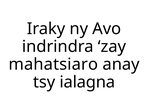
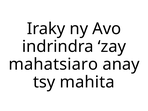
ialagna: ialagna -> mahita
